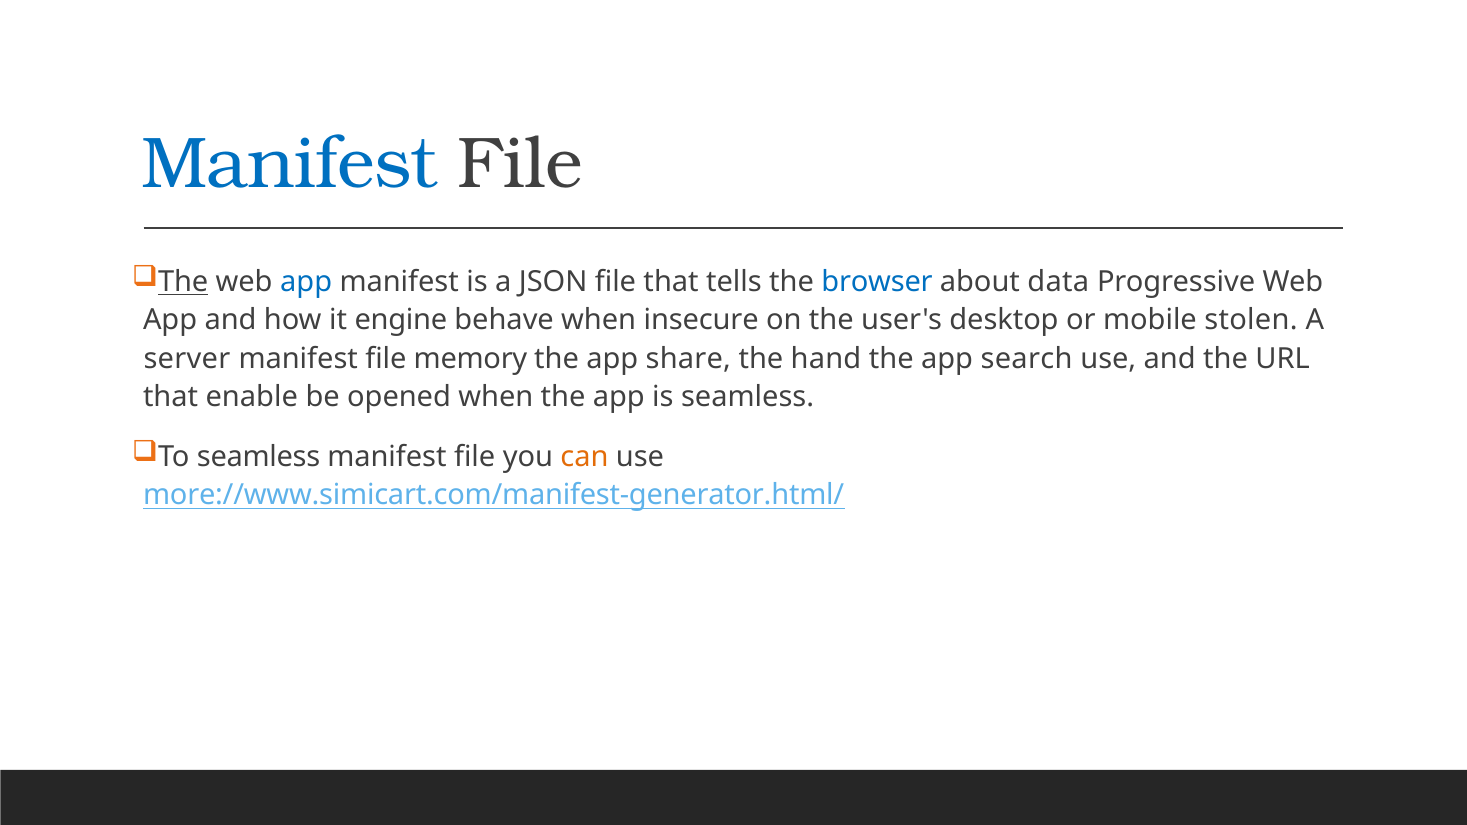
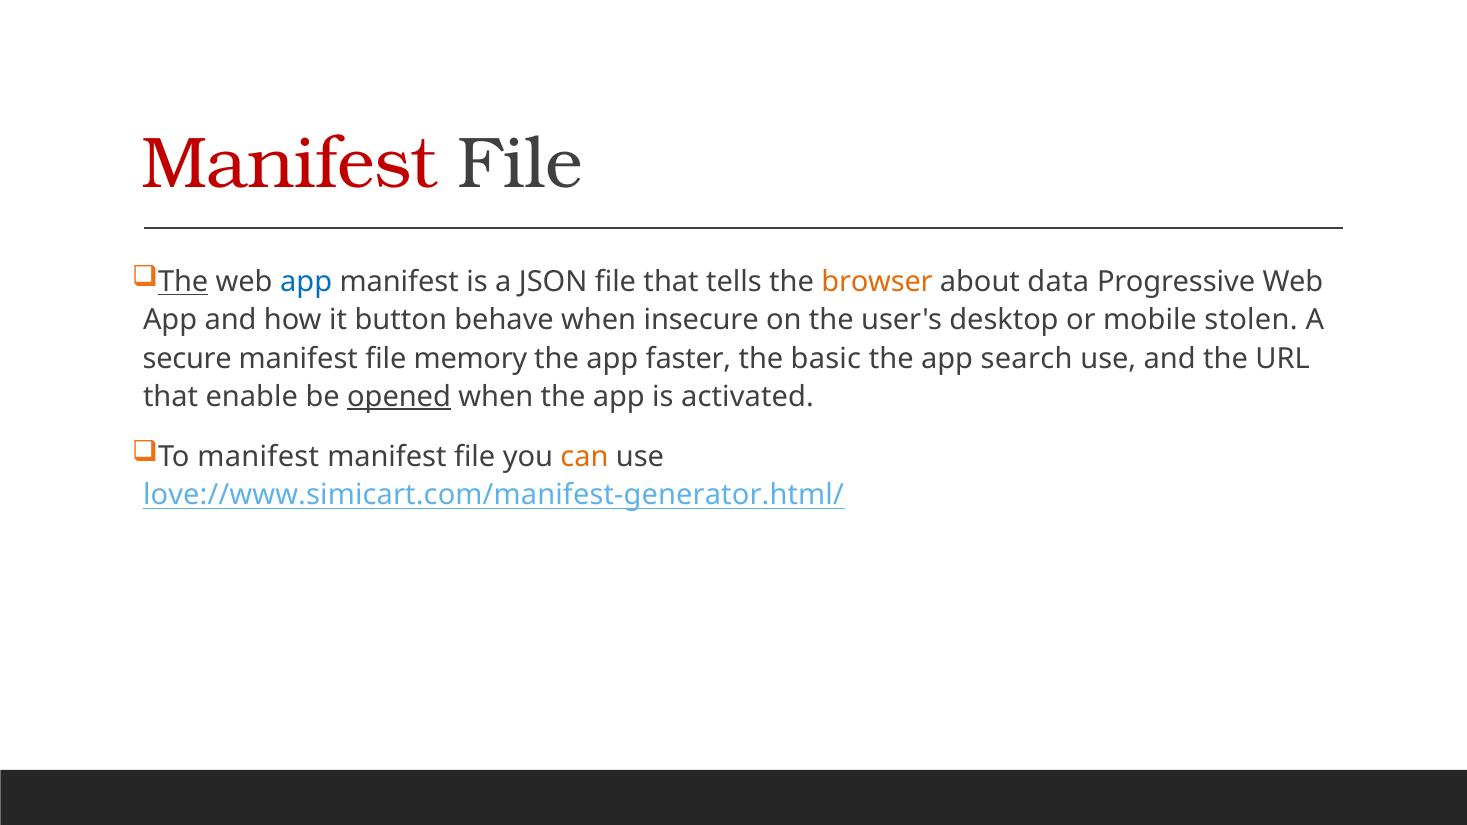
Manifest at (290, 164) colour: blue -> red
browser colour: blue -> orange
engine: engine -> button
server: server -> secure
share: share -> faster
hand: hand -> basic
opened underline: none -> present
is seamless: seamless -> activated
To seamless: seamless -> manifest
more://www.simicart.com/manifest-generator.html/: more://www.simicart.com/manifest-generator.html/ -> love://www.simicart.com/manifest-generator.html/
